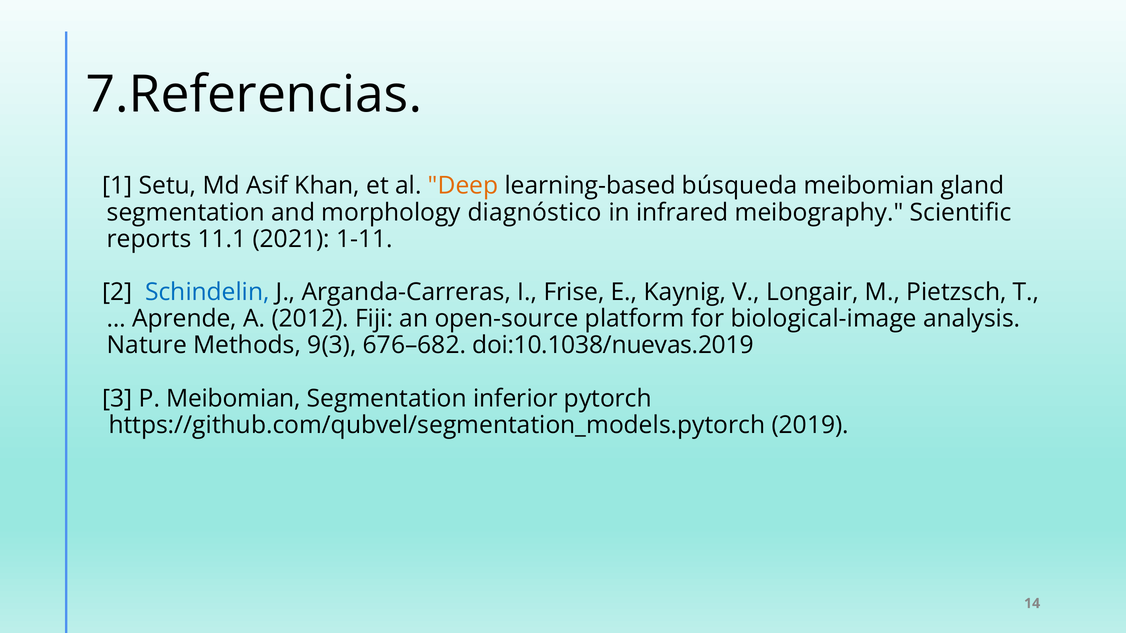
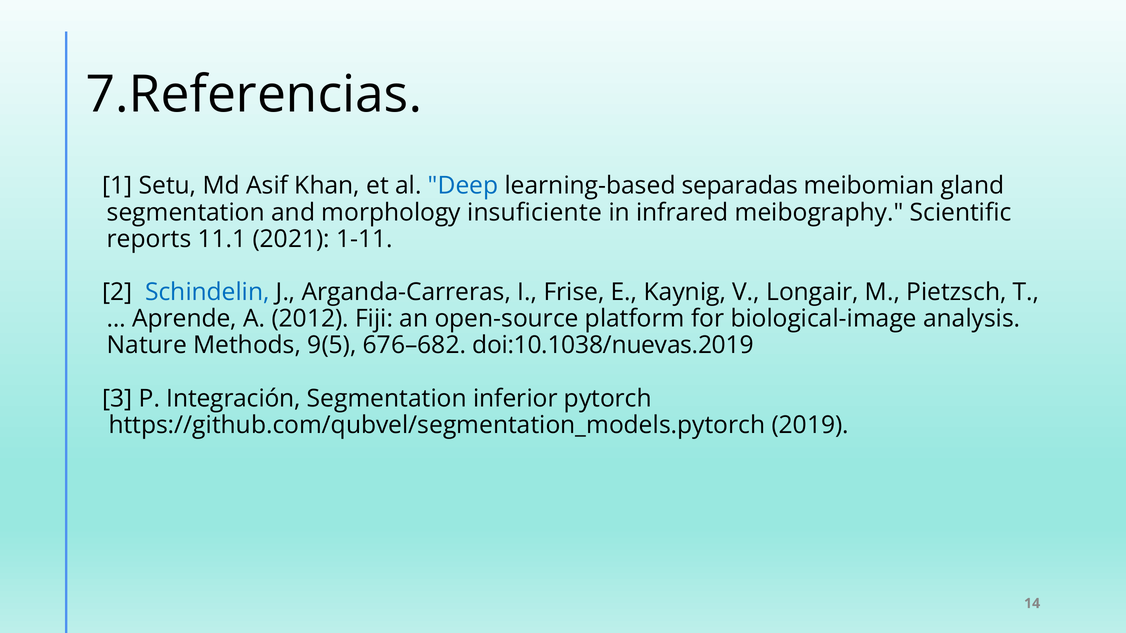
Deep colour: orange -> blue
búsqueda: búsqueda -> separadas
diagnóstico: diagnóstico -> insuficiente
9(3: 9(3 -> 9(5
P Meibomian: Meibomian -> Integración
